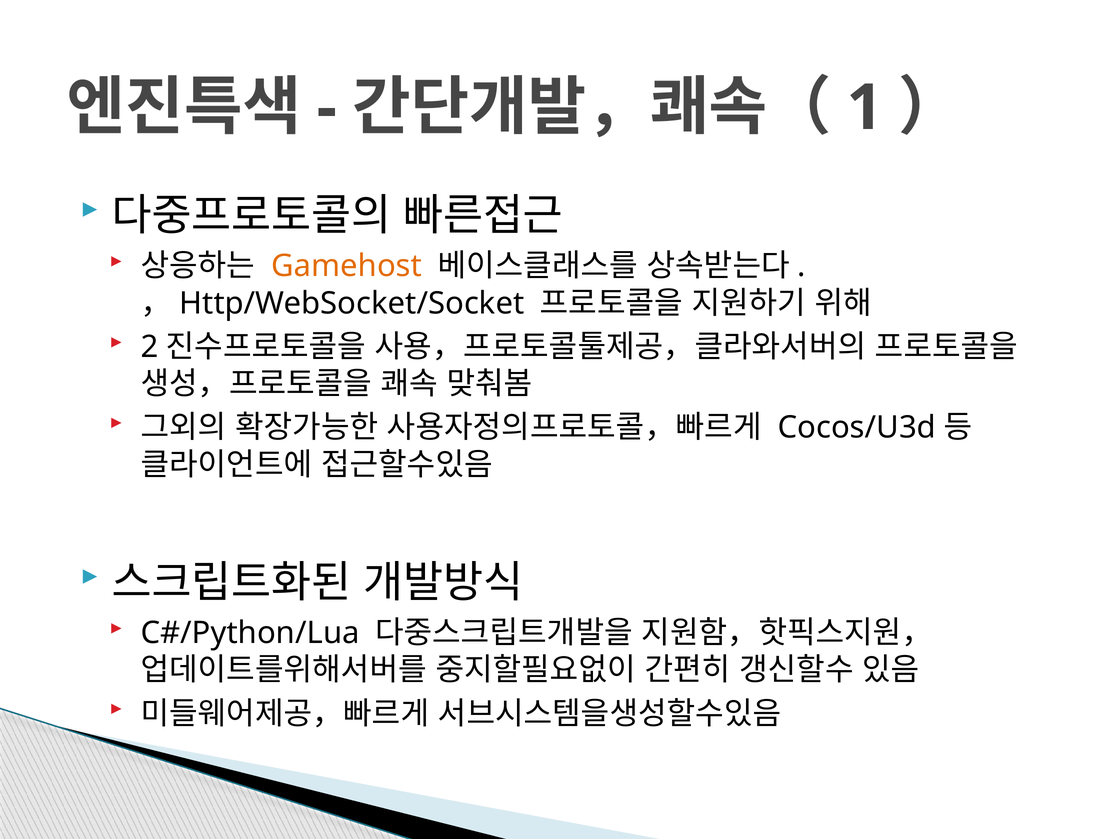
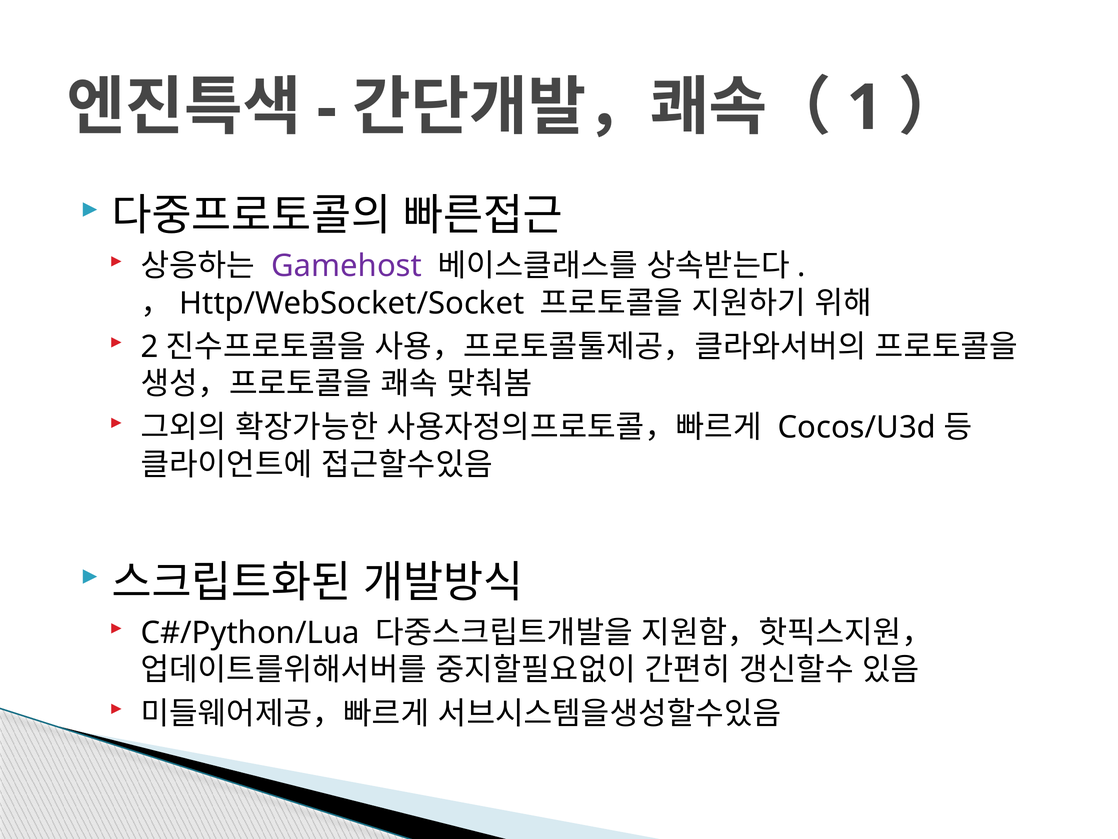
Gamehost colour: orange -> purple
